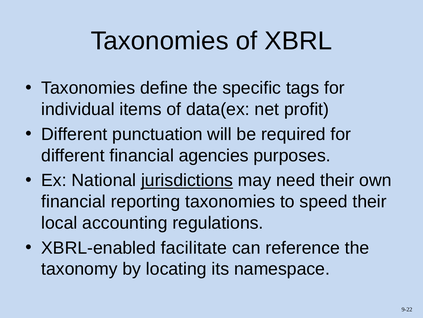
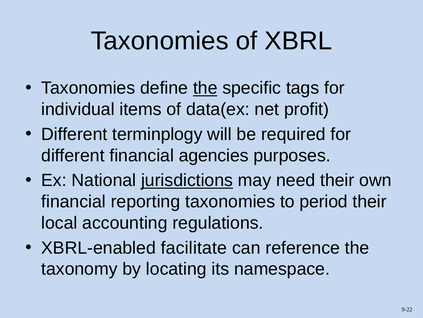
the at (205, 88) underline: none -> present
punctuation: punctuation -> terminplogy
speed: speed -> period
